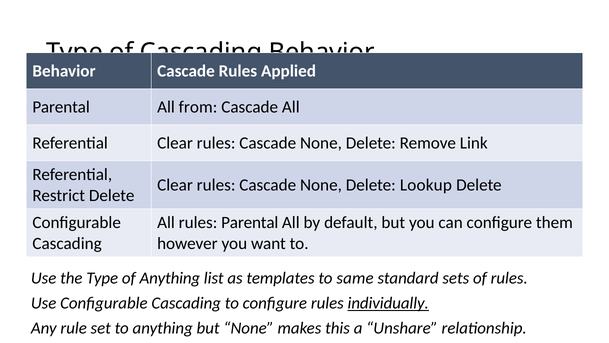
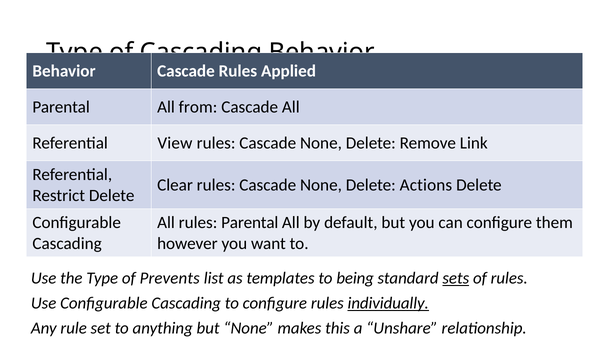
Referential Clear: Clear -> View
Lookup: Lookup -> Actions
of Anything: Anything -> Prevents
same: same -> being
sets underline: none -> present
